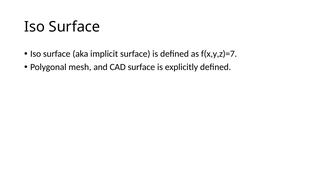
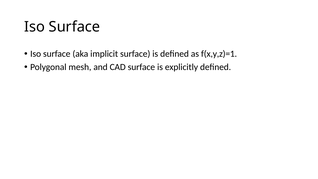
f(x,y,z)=7: f(x,y,z)=7 -> f(x,y,z)=1
